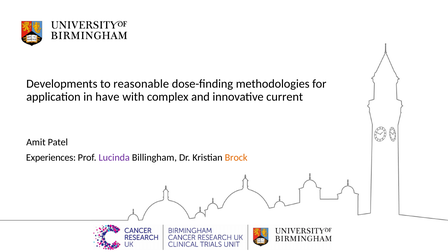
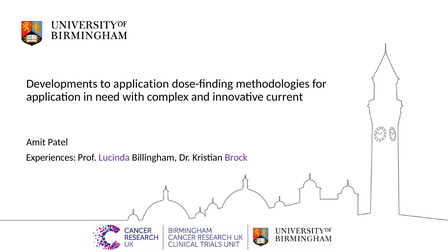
to reasonable: reasonable -> application
have: have -> need
Brock colour: orange -> purple
